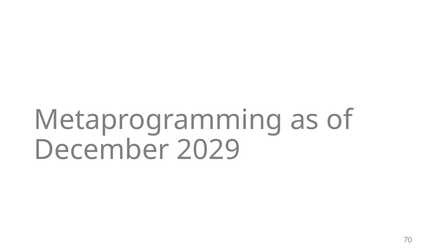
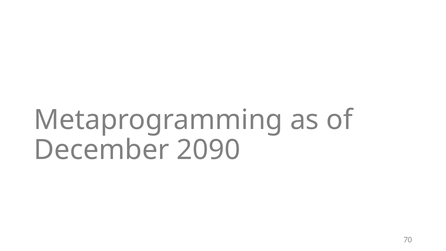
2029: 2029 -> 2090
